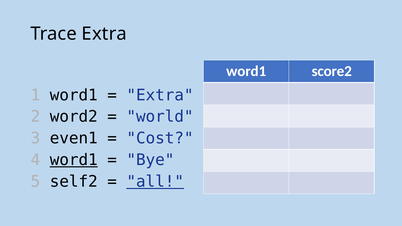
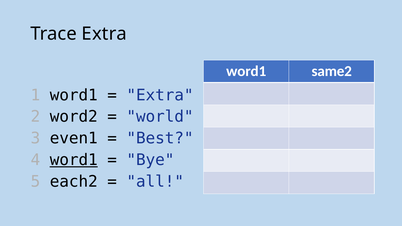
score2: score2 -> same2
Cost: Cost -> Best
self2: self2 -> each2
all underline: present -> none
